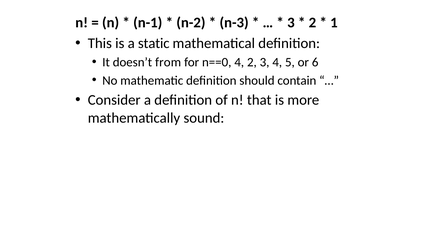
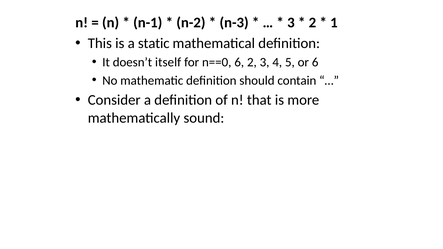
from: from -> itself
n==0 4: 4 -> 6
